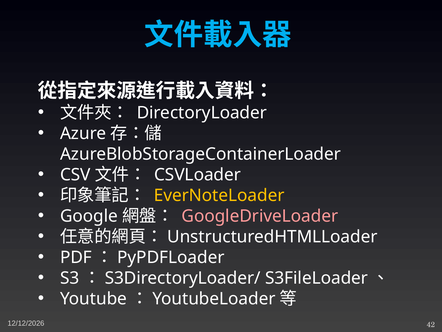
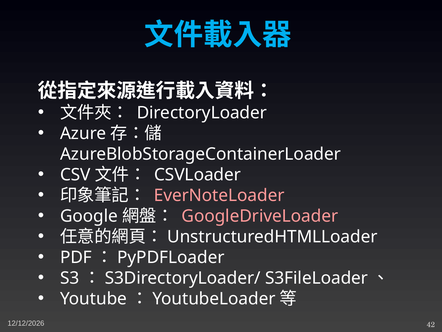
EverNoteLoader colour: yellow -> pink
